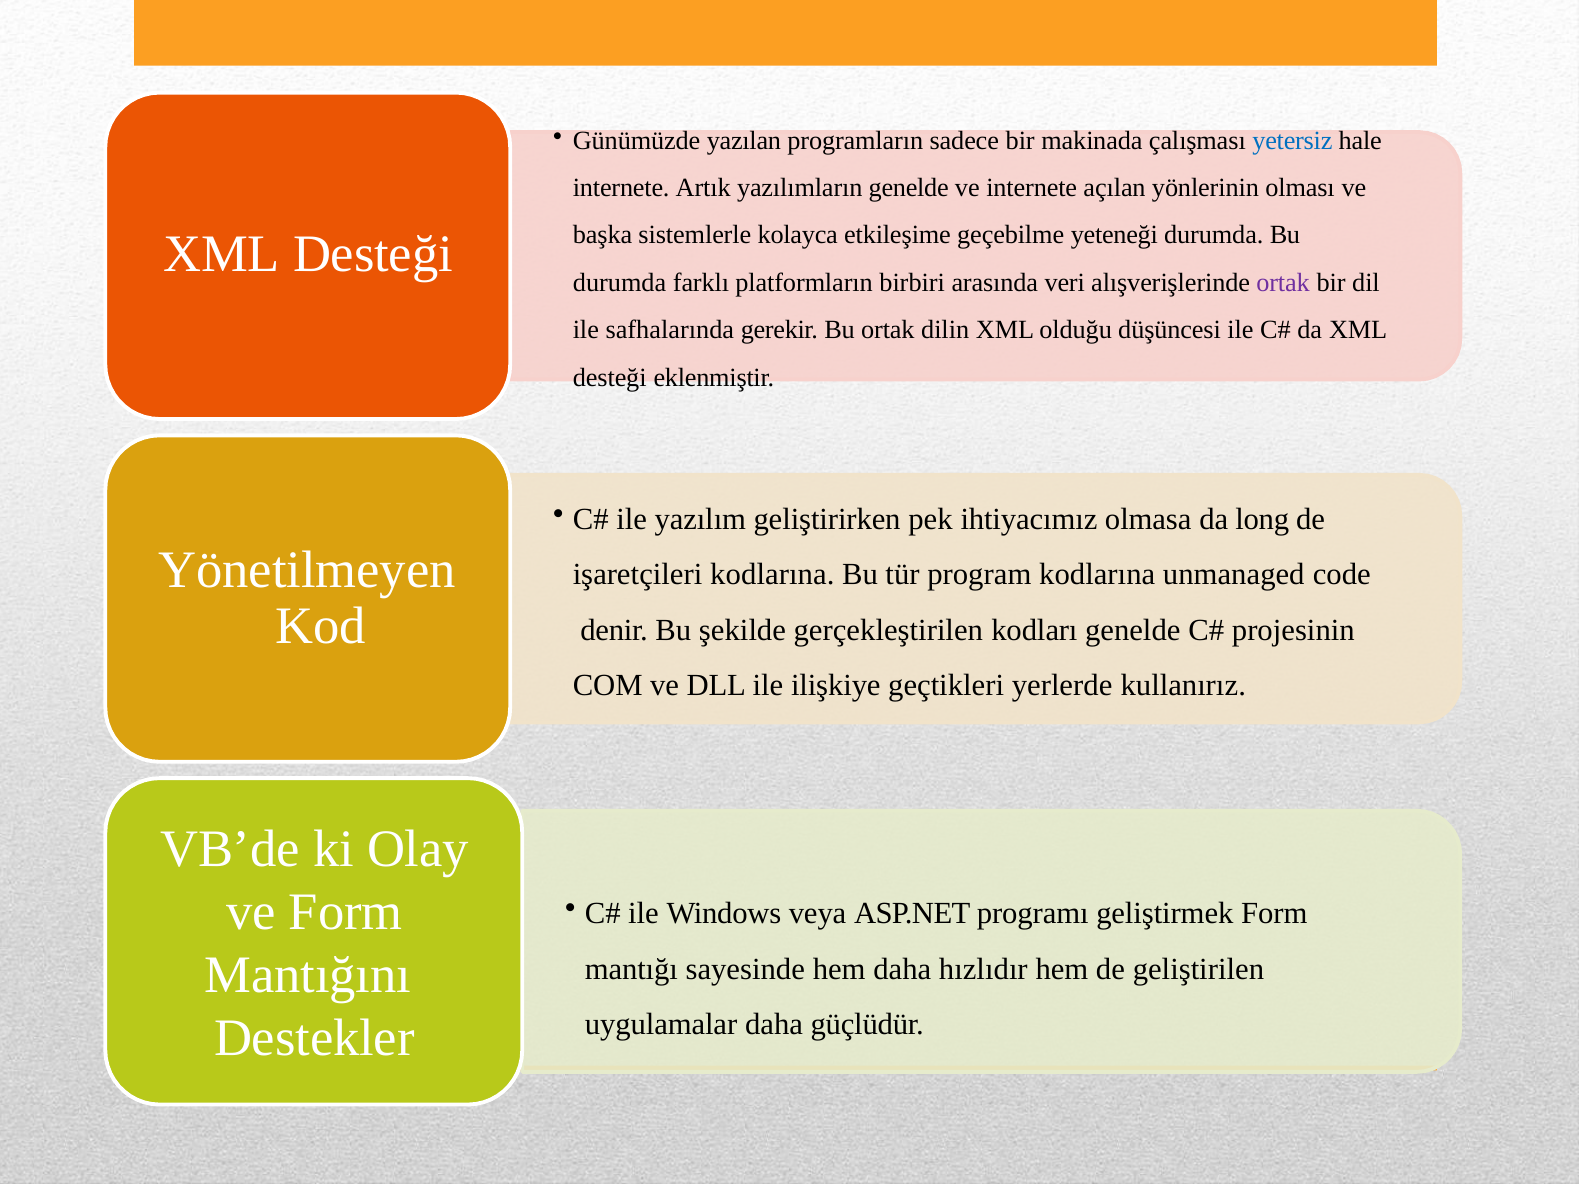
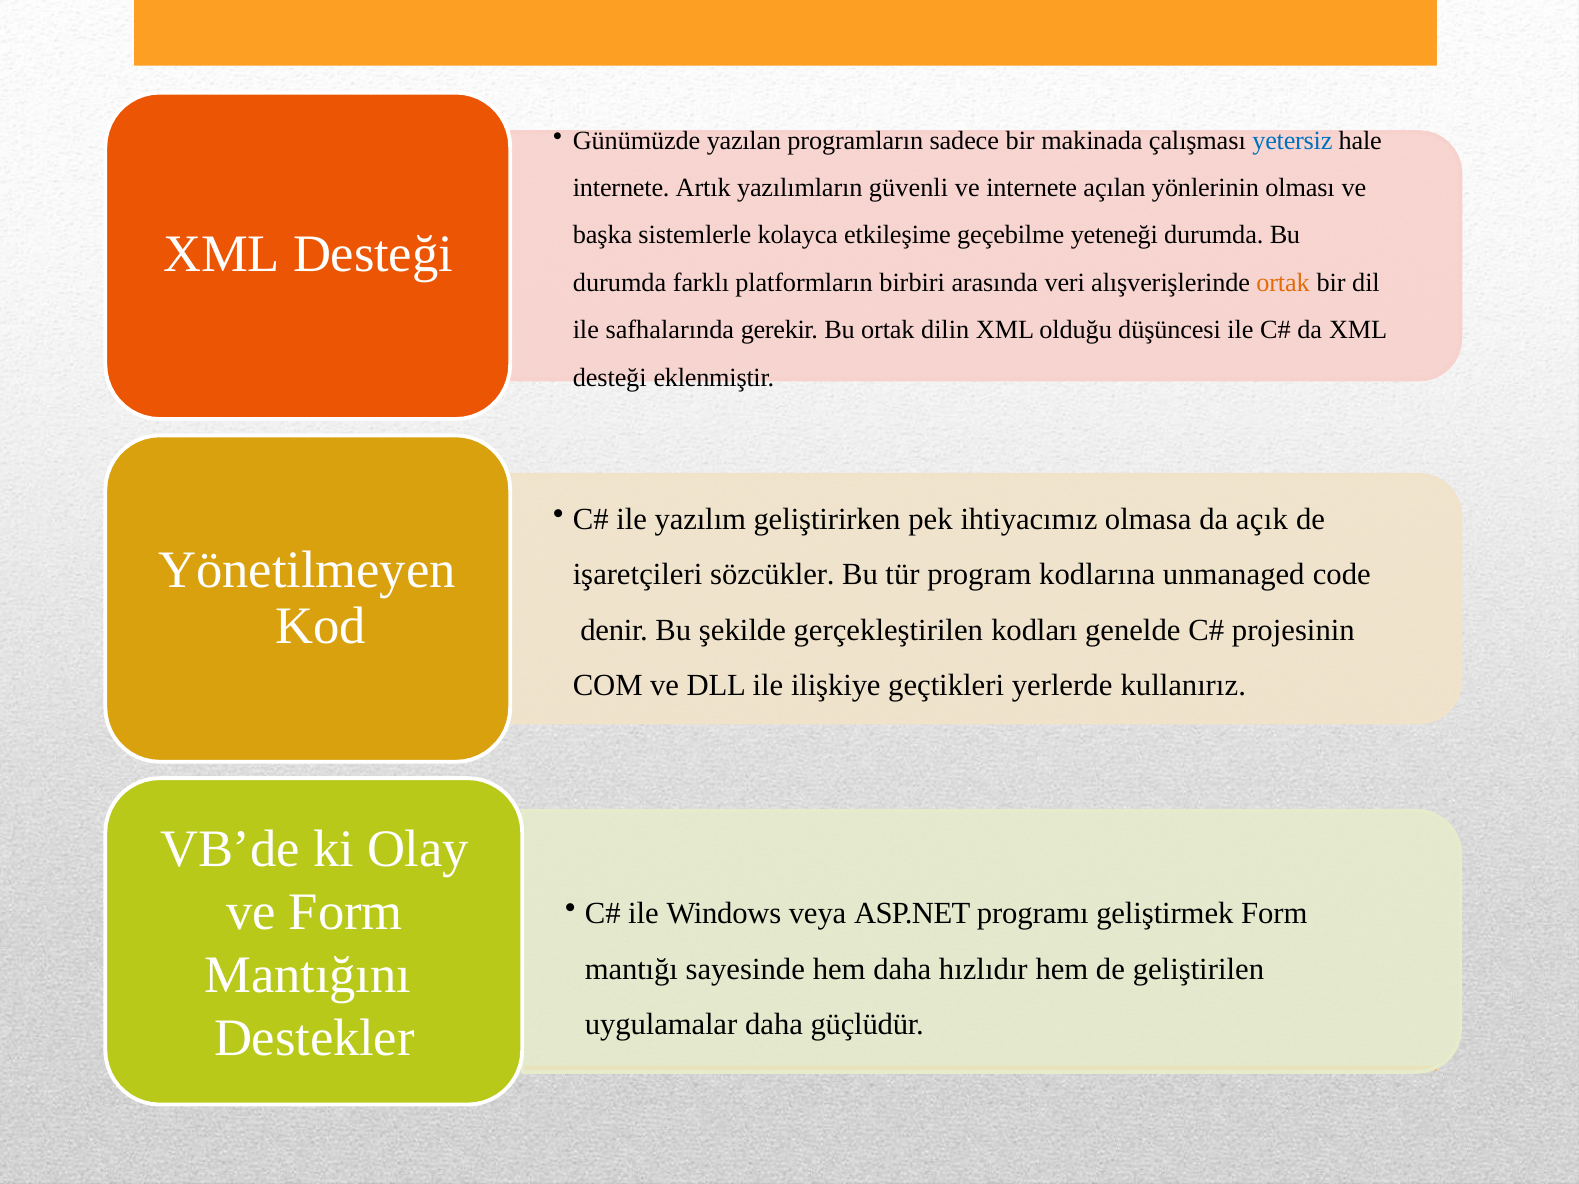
yazılımların genelde: genelde -> güvenli
ortak at (1283, 283) colour: purple -> orange
long: long -> açık
işaretçileri kodlarına: kodlarına -> sözcükler
